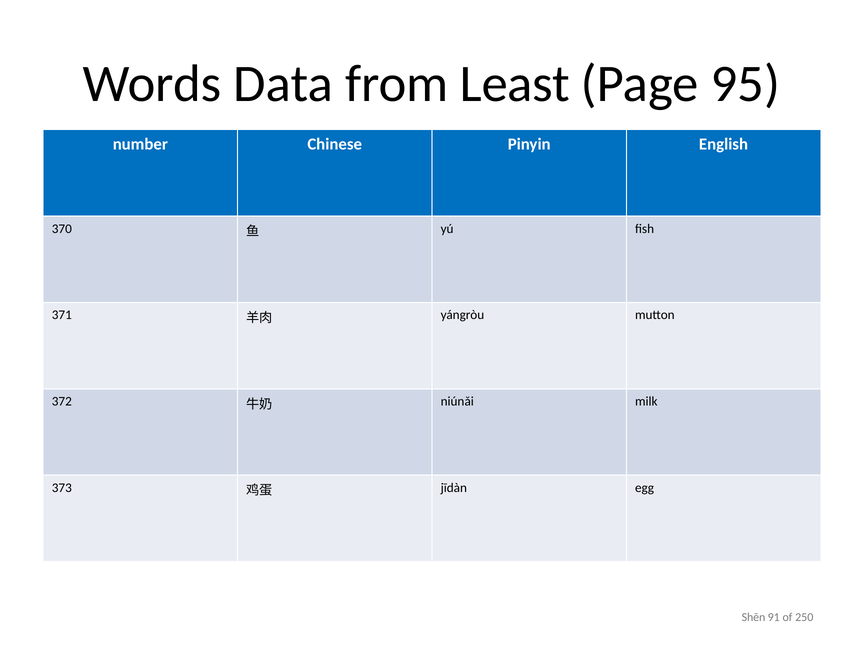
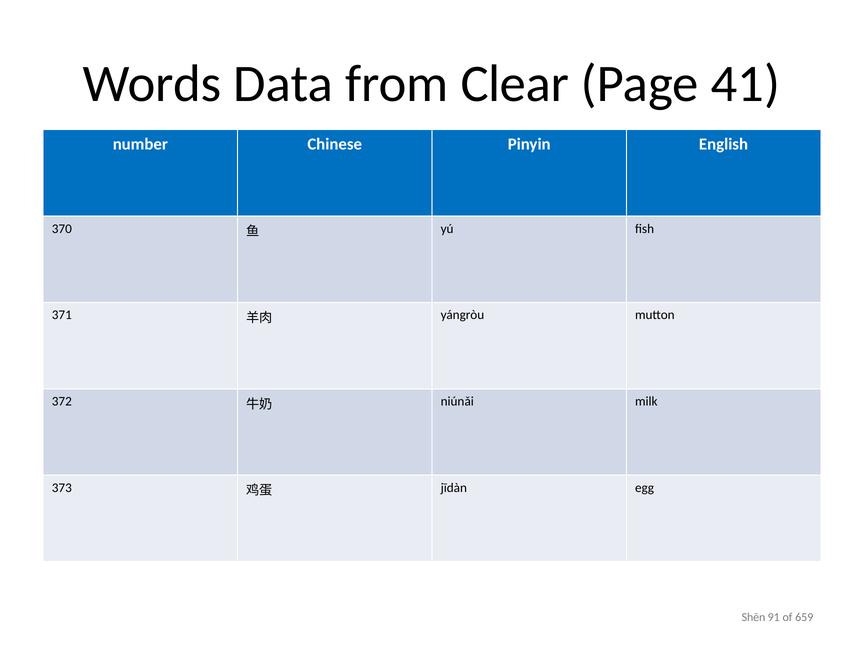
Least: Least -> Clear
95: 95 -> 41
250: 250 -> 659
